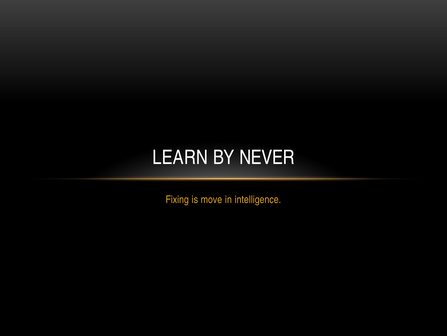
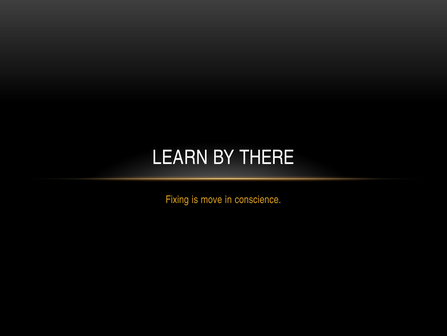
NEVER: NEVER -> THERE
intelligence: intelligence -> conscience
